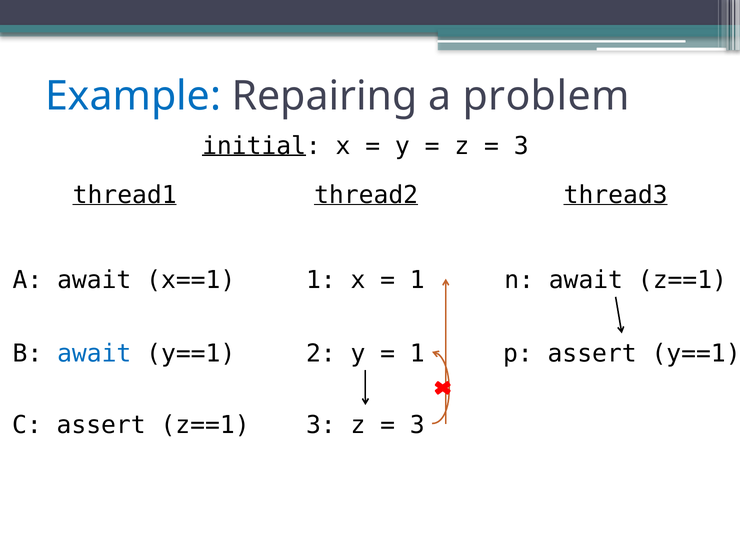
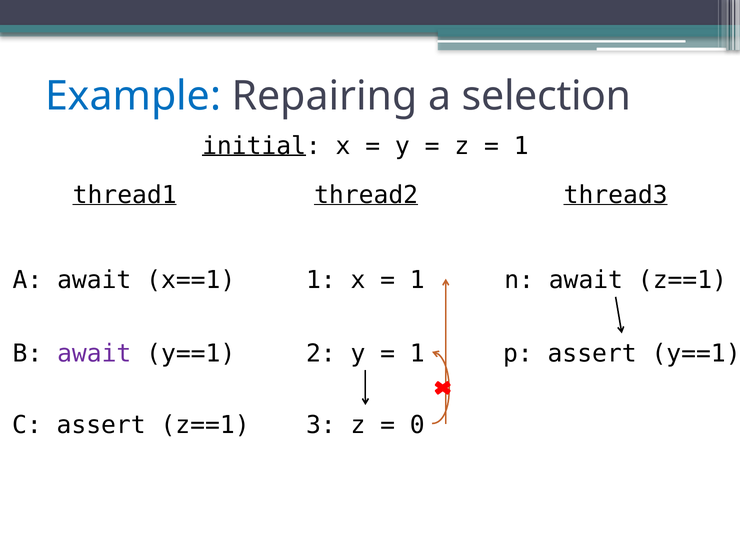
problem: problem -> selection
3 at (521, 146): 3 -> 1
await at (94, 354) colour: blue -> purple
3 at (417, 425): 3 -> 0
